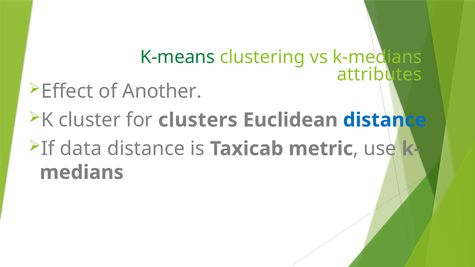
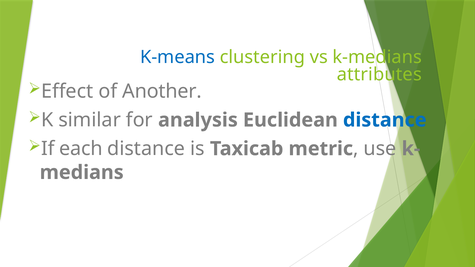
K-means colour: green -> blue
cluster: cluster -> similar
clusters: clusters -> analysis
data: data -> each
